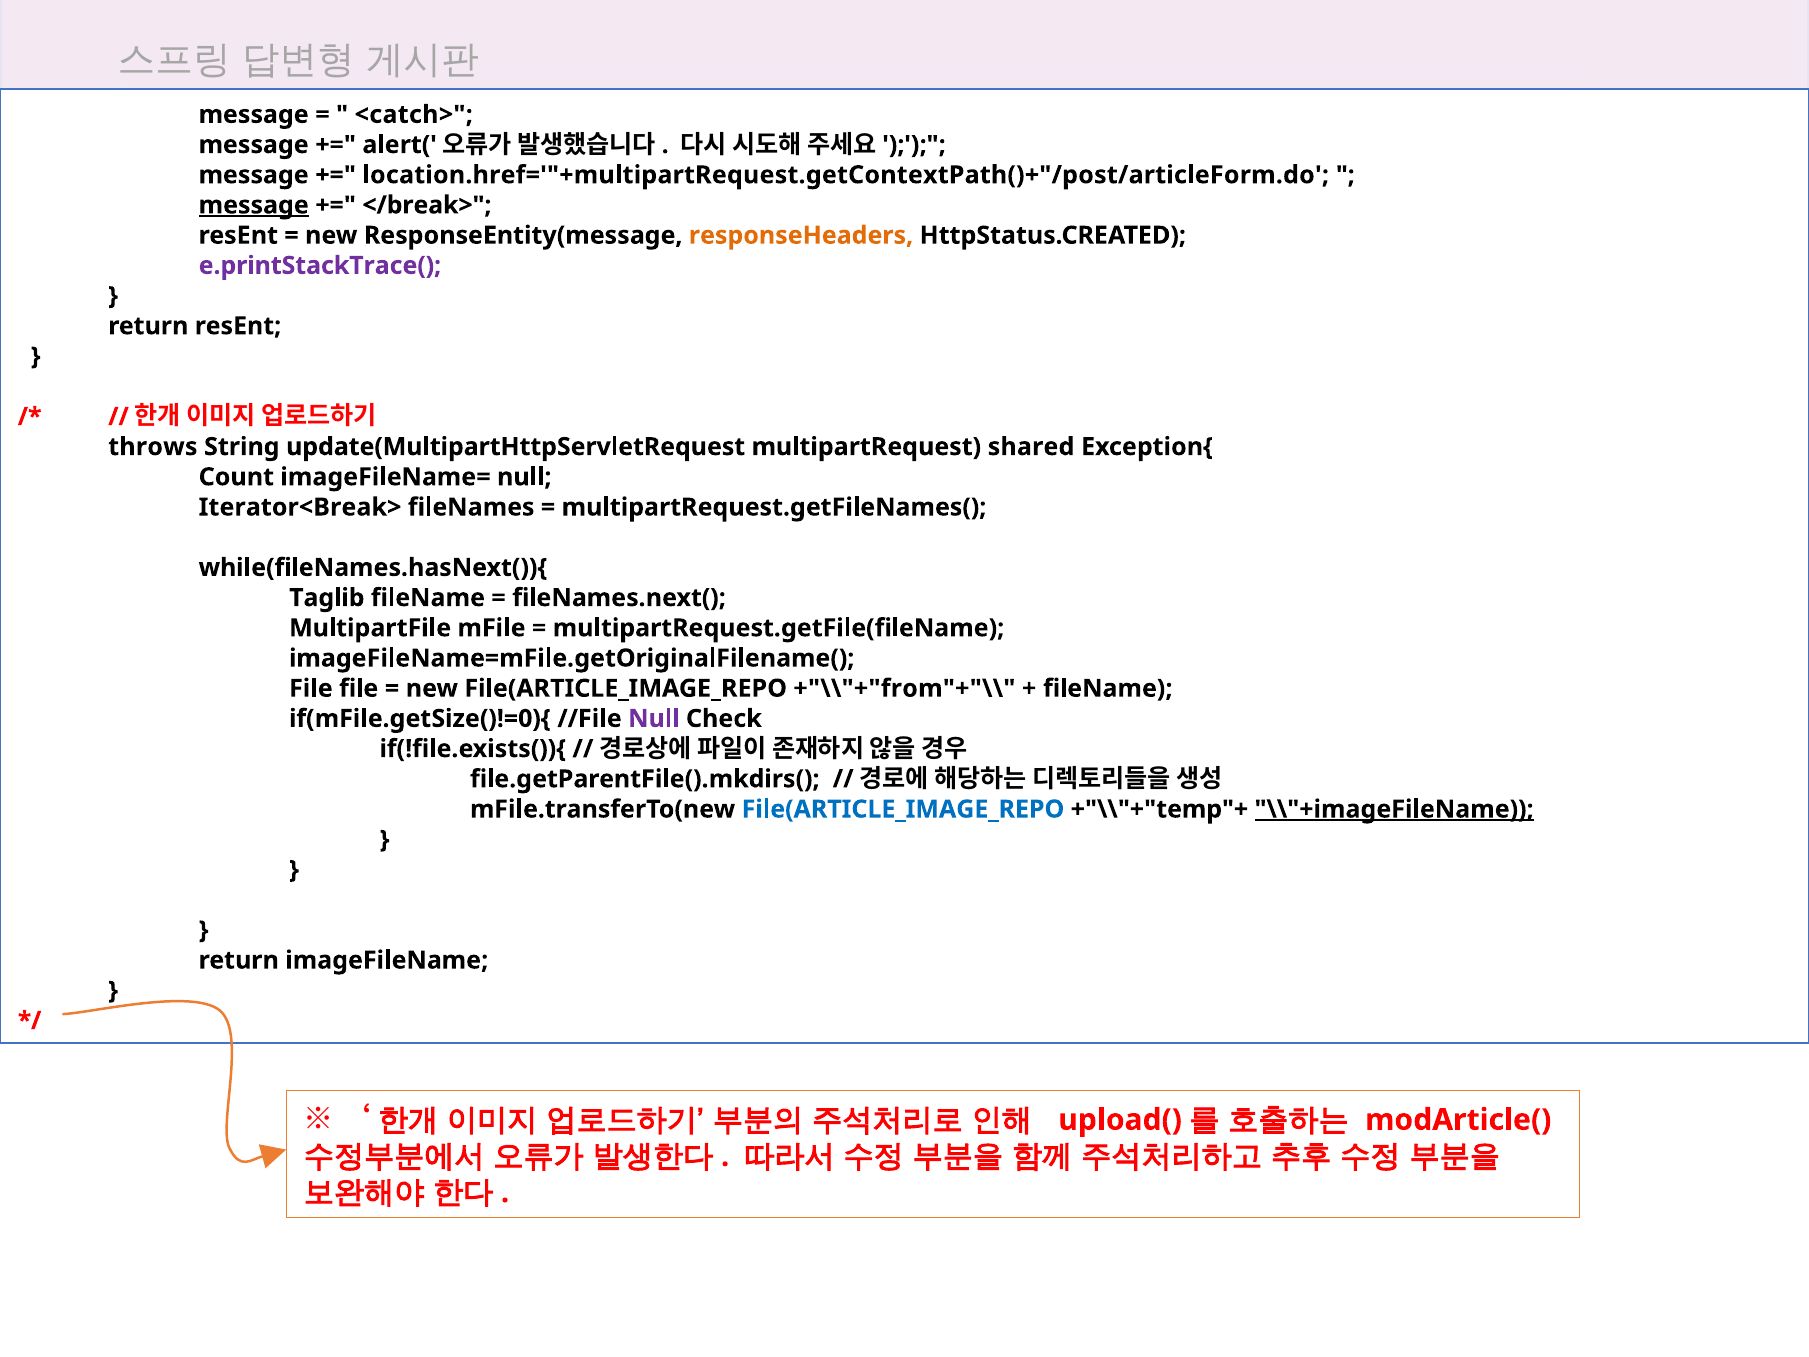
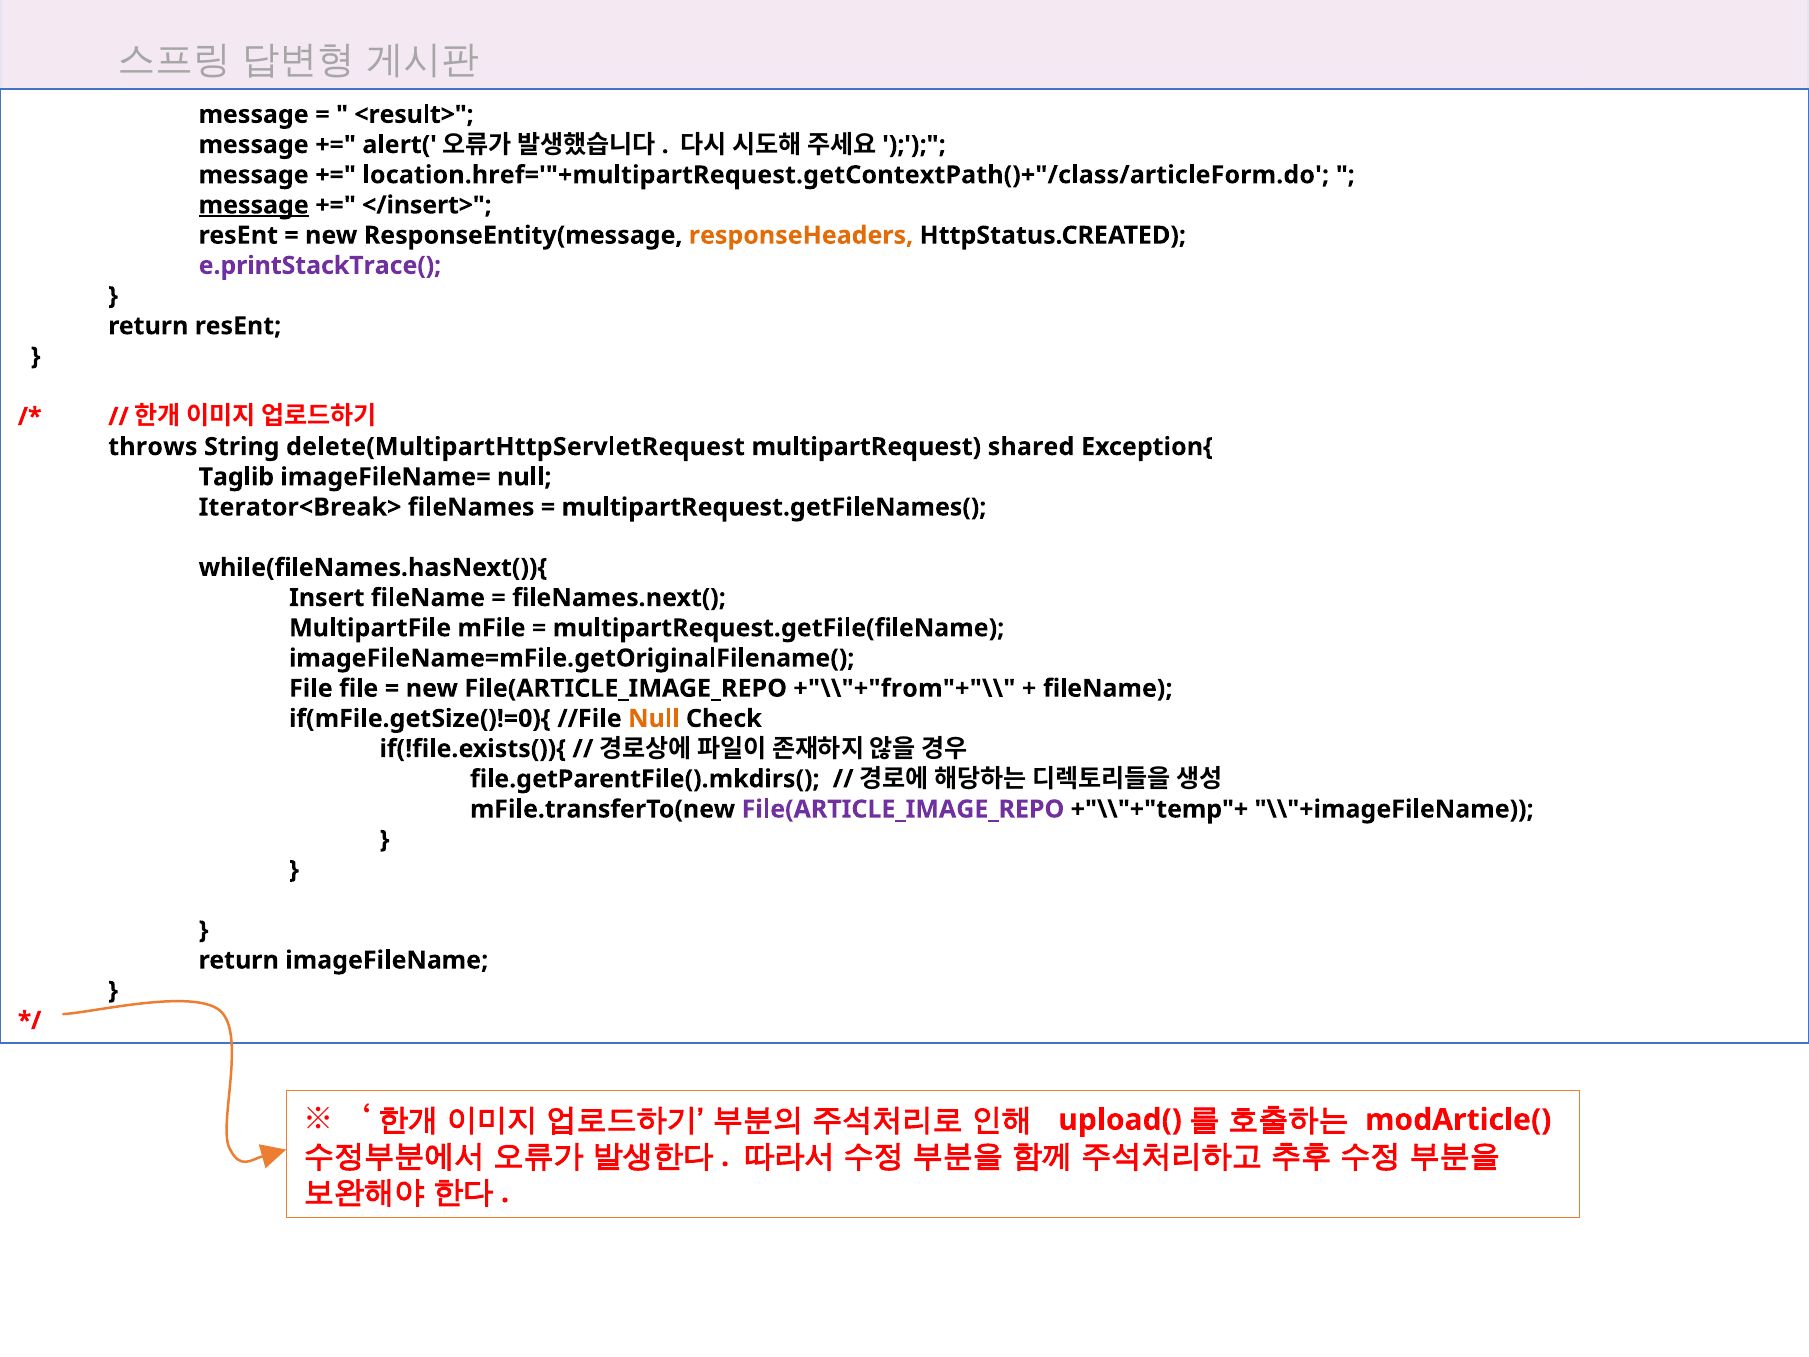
<catch>: <catch> -> <result>
location.href='"+multipartRequest.getContextPath()+"/post/articleForm.do: location.href='"+multipartRequest.getContextPath()+"/post/articleForm.do -> location.href='"+multipartRequest.getContextPath()+"/class/articleForm.do
</break>: </break> -> </insert>
update(MultipartHttpServletRequest: update(MultipartHttpServletRequest -> delete(MultipartHttpServletRequest
Count: Count -> Taglib
Taglib: Taglib -> Insert
Null at (654, 719) colour: purple -> orange
File(ARTICLE_IMAGE_REPO at (903, 809) colour: blue -> purple
\\"+imageFileName underline: present -> none
